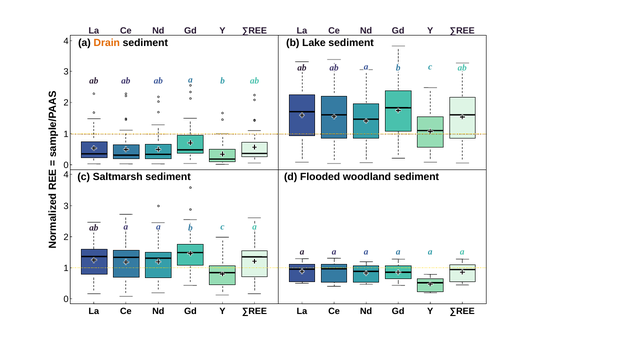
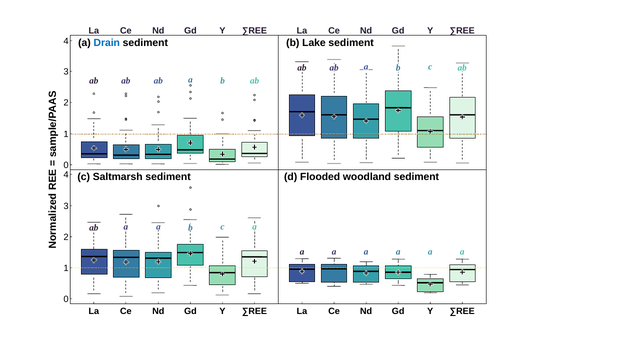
Drain colour: orange -> blue
